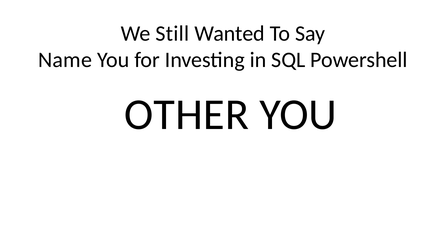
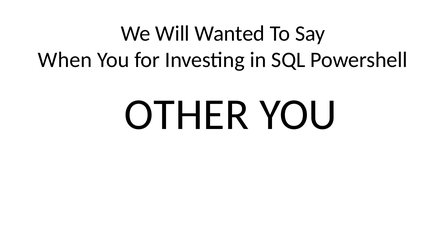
Still: Still -> Will
Name: Name -> When
